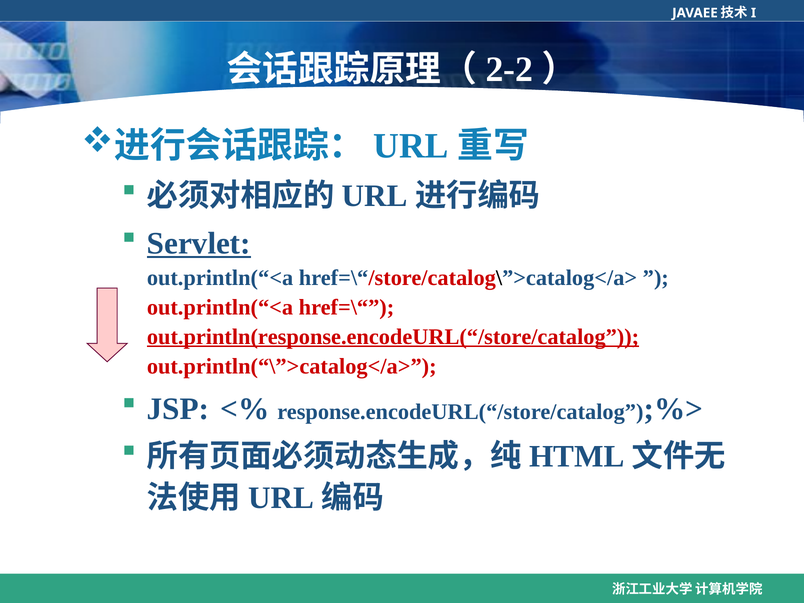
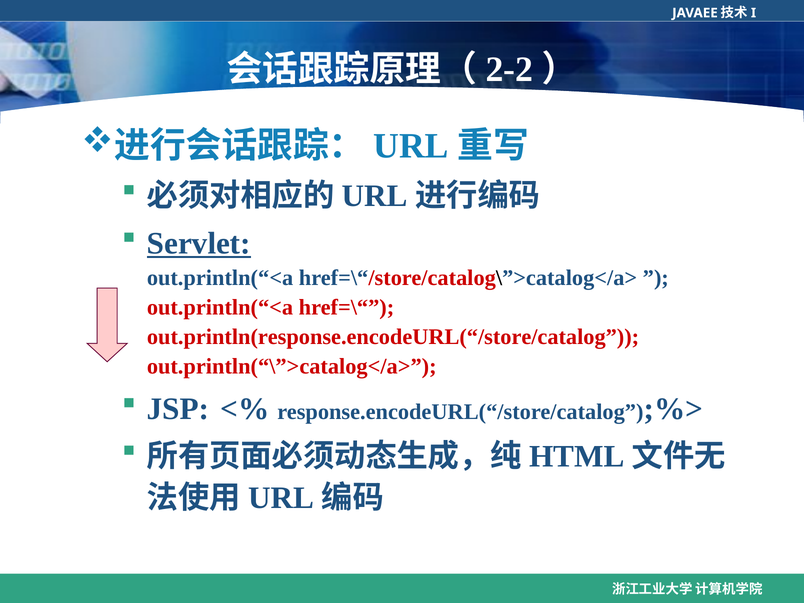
out.println(response.encodeURL(“/store/catalog underline: present -> none
